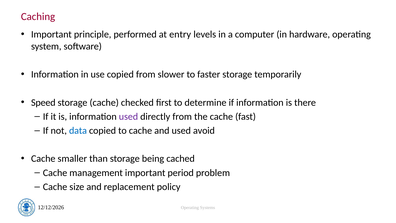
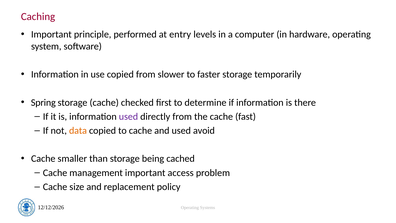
Speed: Speed -> Spring
data colour: blue -> orange
period: period -> access
